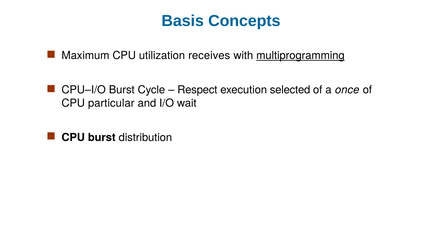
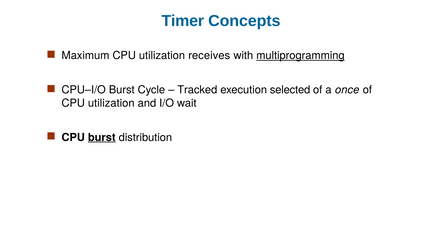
Basis: Basis -> Timer
Respect: Respect -> Tracked
particular at (111, 103): particular -> utilization
burst at (102, 137) underline: none -> present
